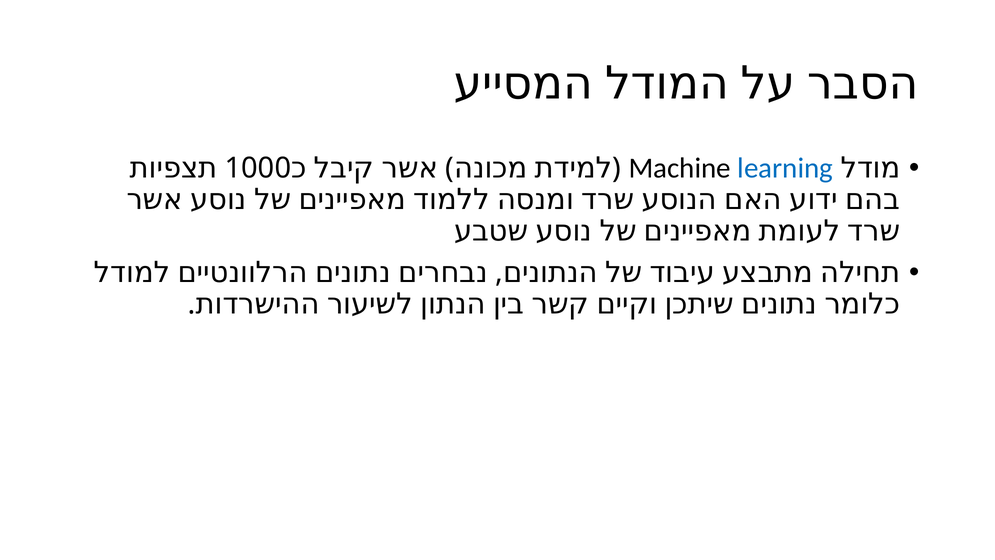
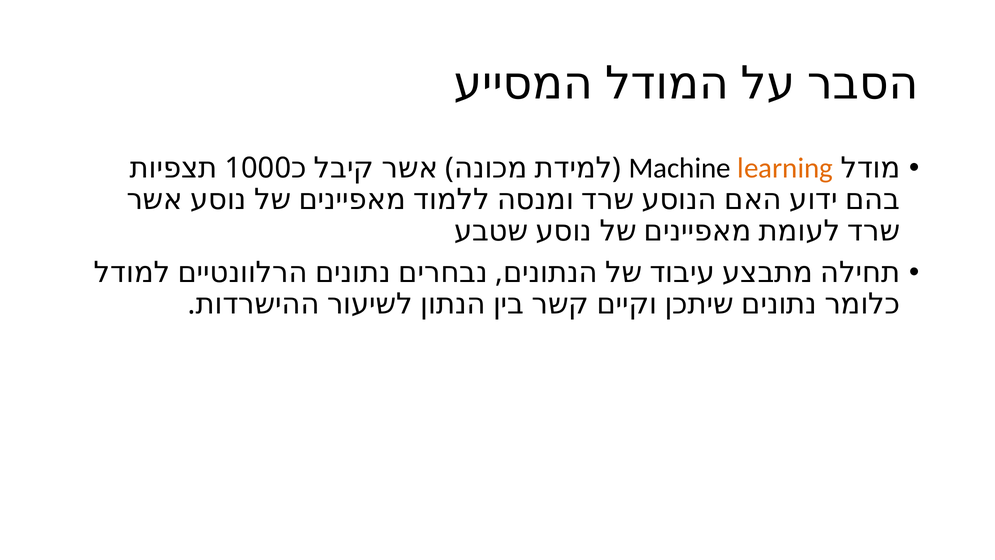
learning colour: blue -> orange
